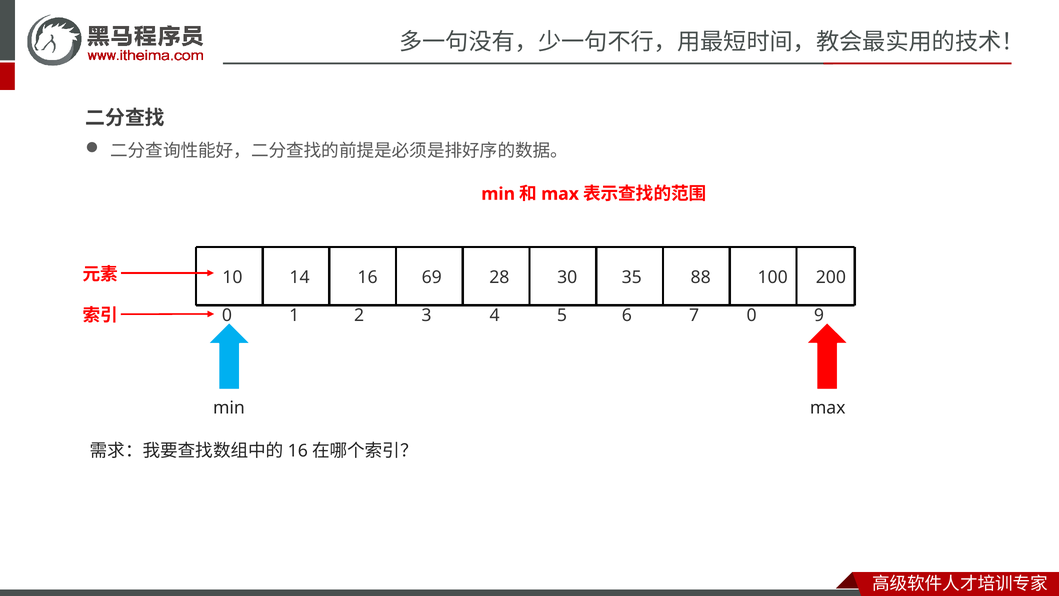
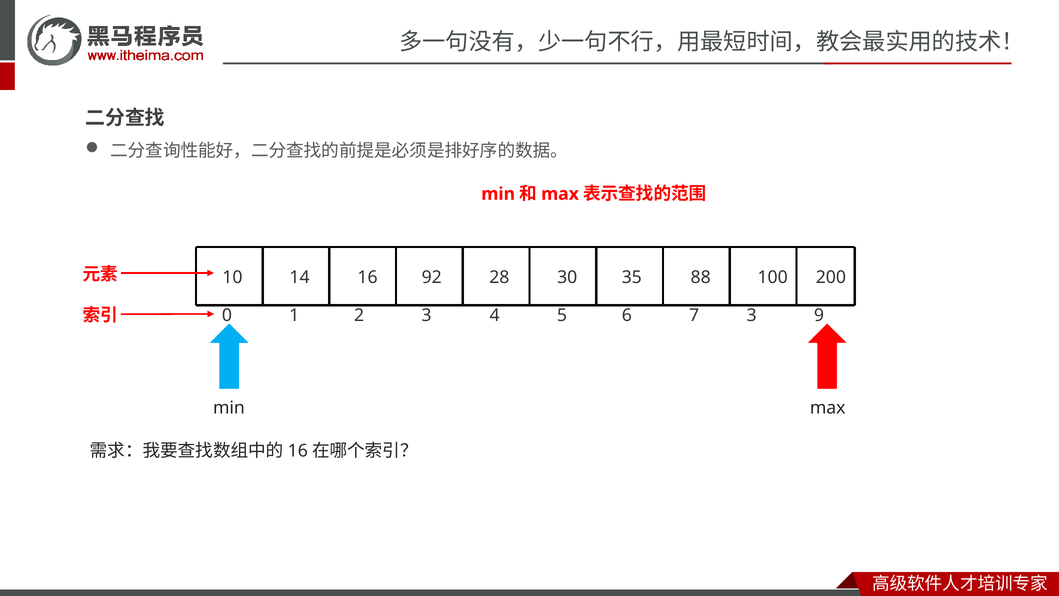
69: 69 -> 92
7 0: 0 -> 3
